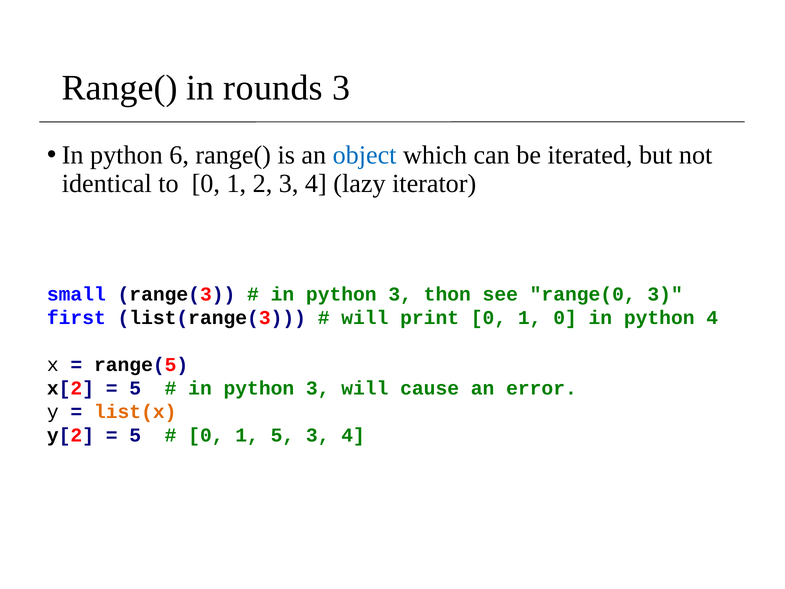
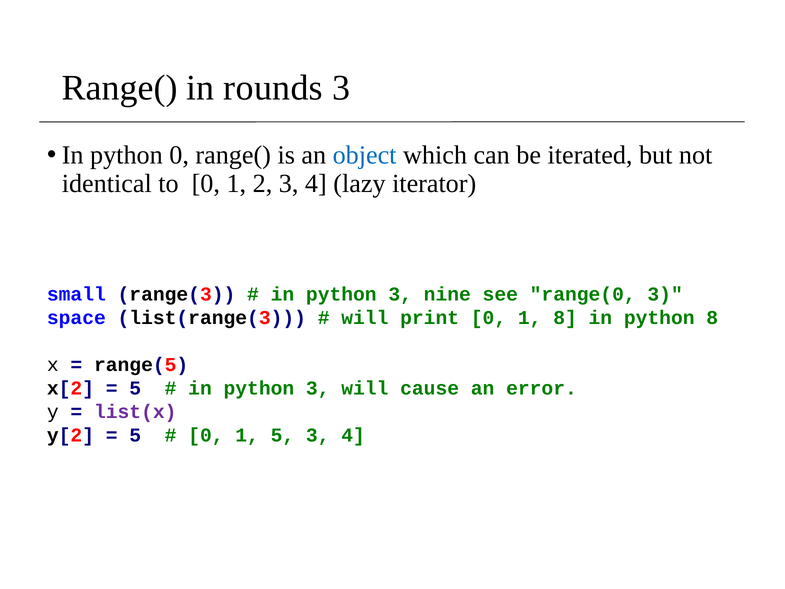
python 6: 6 -> 0
thon: thon -> nine
first: first -> space
1 0: 0 -> 8
python 4: 4 -> 8
list(x colour: orange -> purple
